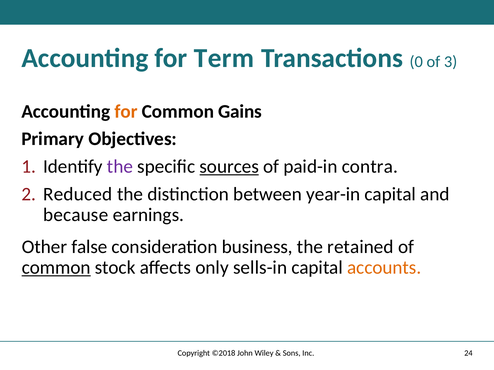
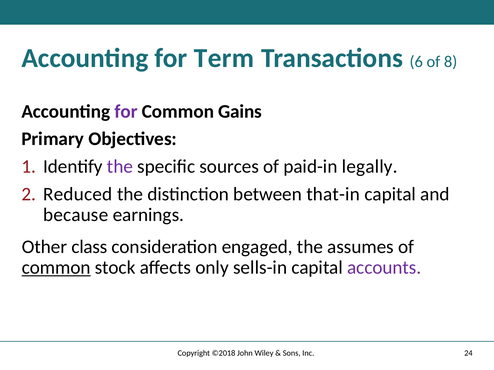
0: 0 -> 6
3: 3 -> 8
for at (126, 111) colour: orange -> purple
sources underline: present -> none
contra: contra -> legally
year-in: year-in -> that-in
false: false -> class
business: business -> engaged
retained: retained -> assumes
accounts colour: orange -> purple
